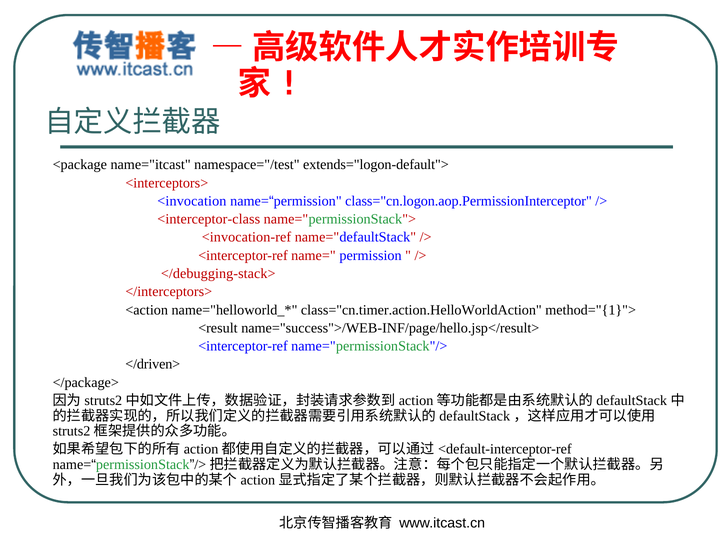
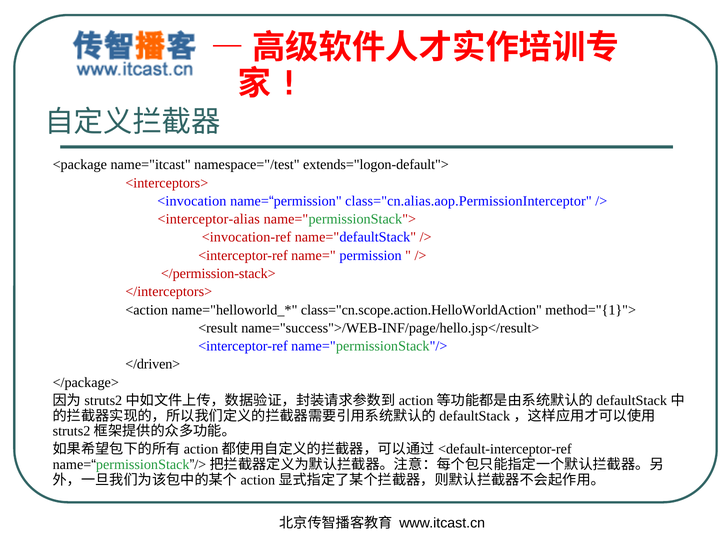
class="cn.logon.aop.PermissionInterceptor: class="cn.logon.aop.PermissionInterceptor -> class="cn.alias.aop.PermissionInterceptor
<interceptor-class: <interceptor-class -> <interceptor-alias
</debugging-stack>: </debugging-stack> -> </permission-stack>
class="cn.timer.action.HelloWorldAction: class="cn.timer.action.HelloWorldAction -> class="cn.scope.action.HelloWorldAction
